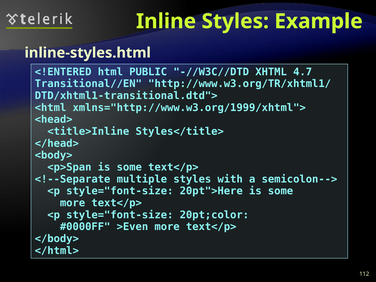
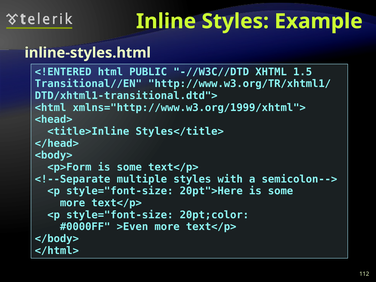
4.7: 4.7 -> 1.5
<p>Span: <p>Span -> <p>Form
